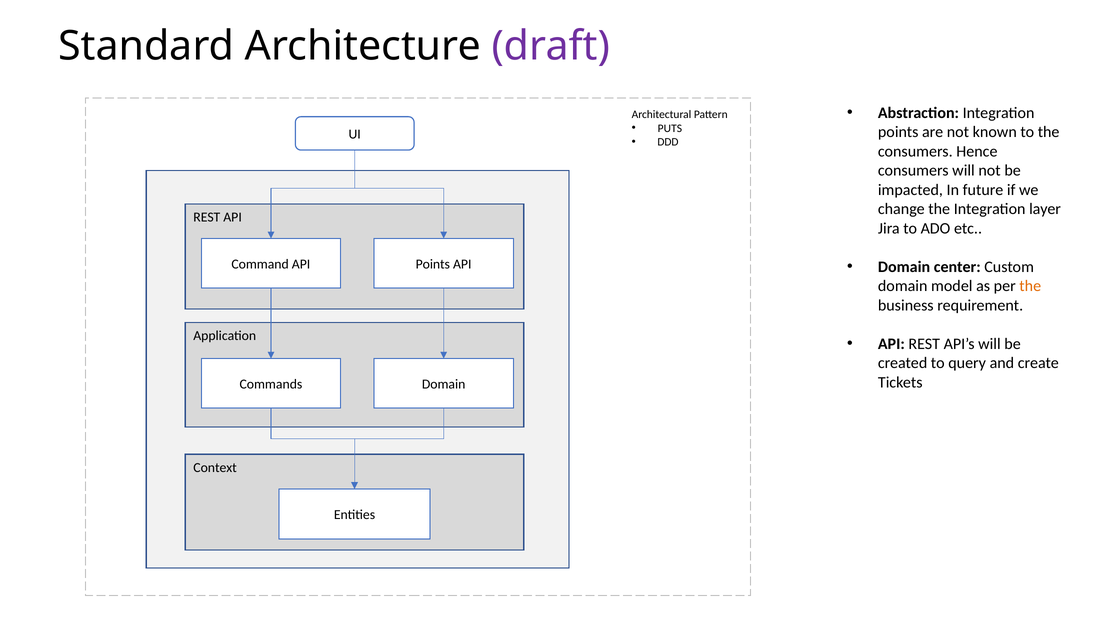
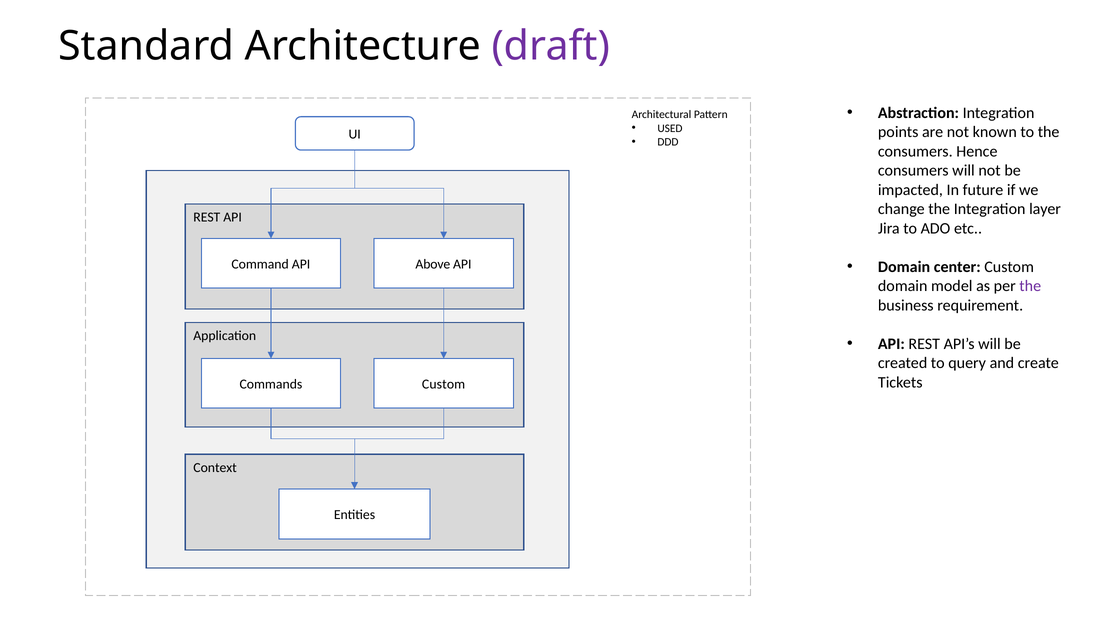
PUTS: PUTS -> USED
API Points: Points -> Above
the at (1030, 286) colour: orange -> purple
Commands Domain: Domain -> Custom
